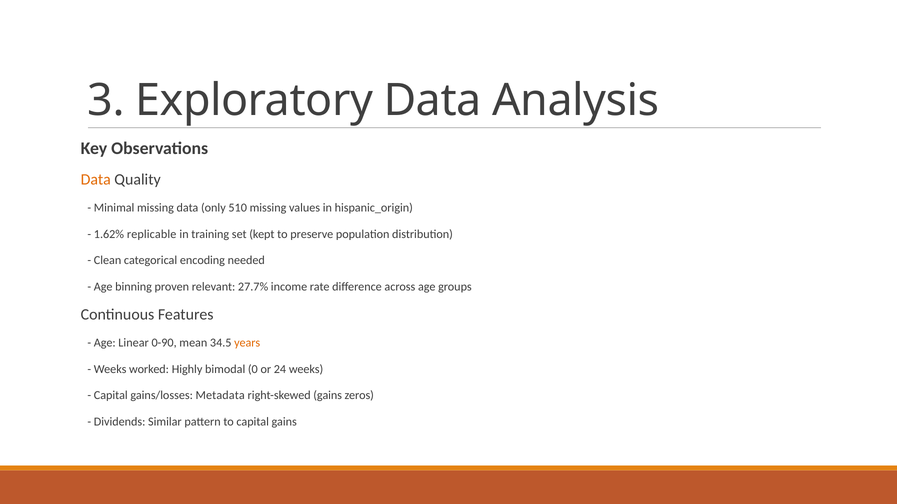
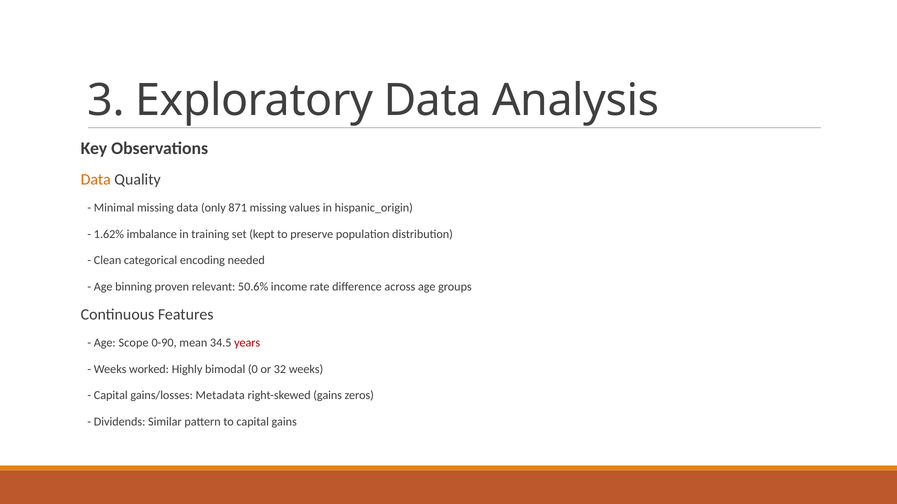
510: 510 -> 871
replicable: replicable -> imbalance
27.7%: 27.7% -> 50.6%
Linear: Linear -> Scope
years colour: orange -> red
24: 24 -> 32
